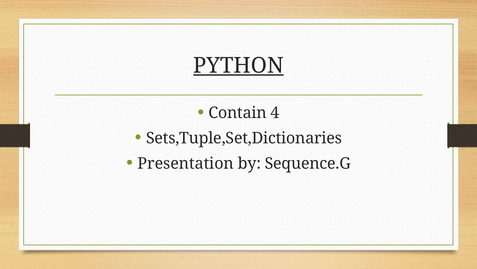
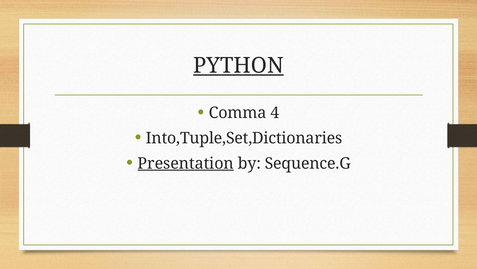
Contain: Contain -> Comma
Sets,Tuple,Set,Dictionaries: Sets,Tuple,Set,Dictionaries -> Into,Tuple,Set,Dictionaries
Presentation underline: none -> present
